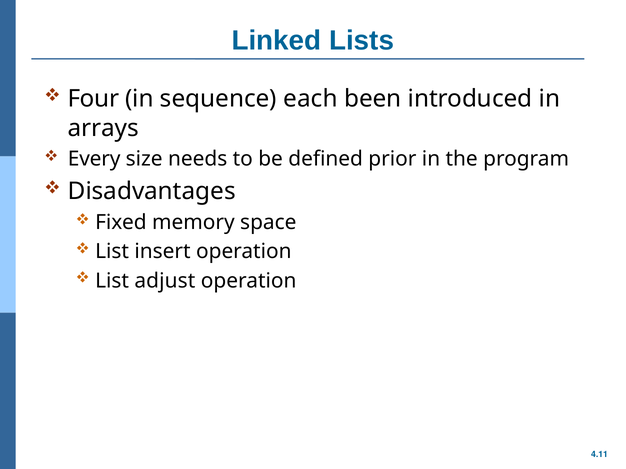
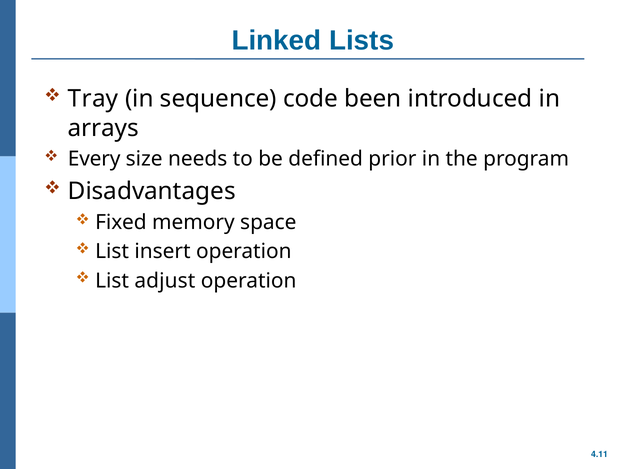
Four: Four -> Tray
each: each -> code
